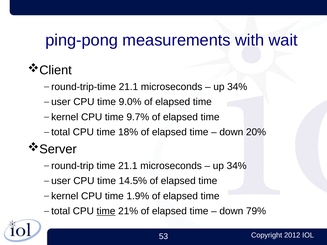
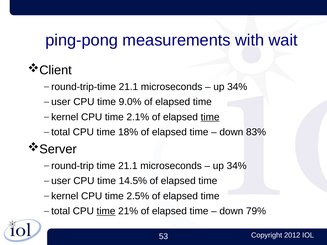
9.7%: 9.7% -> 2.1%
time at (210, 117) underline: none -> present
20%: 20% -> 83%
1.9%: 1.9% -> 2.5%
